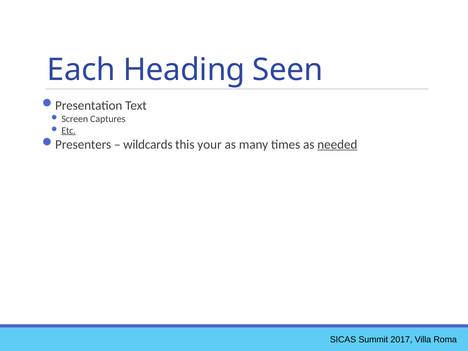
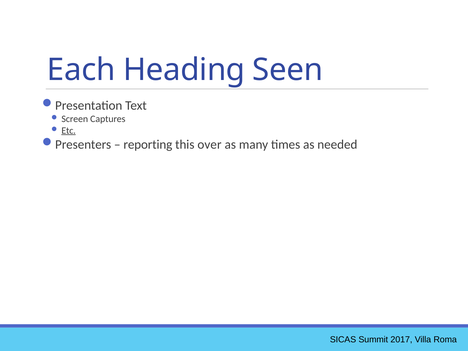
wildcards: wildcards -> reporting
your: your -> over
needed underline: present -> none
